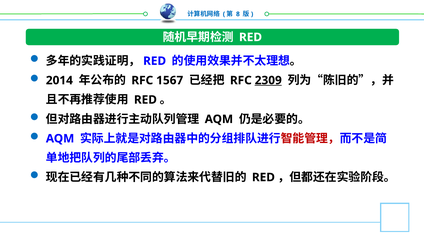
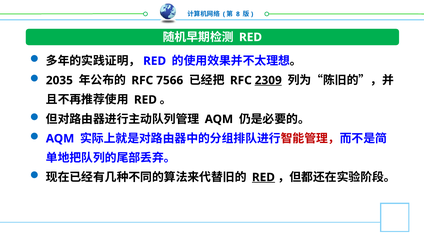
2014: 2014 -> 2035
1567: 1567 -> 7566
RED at (263, 178) underline: none -> present
